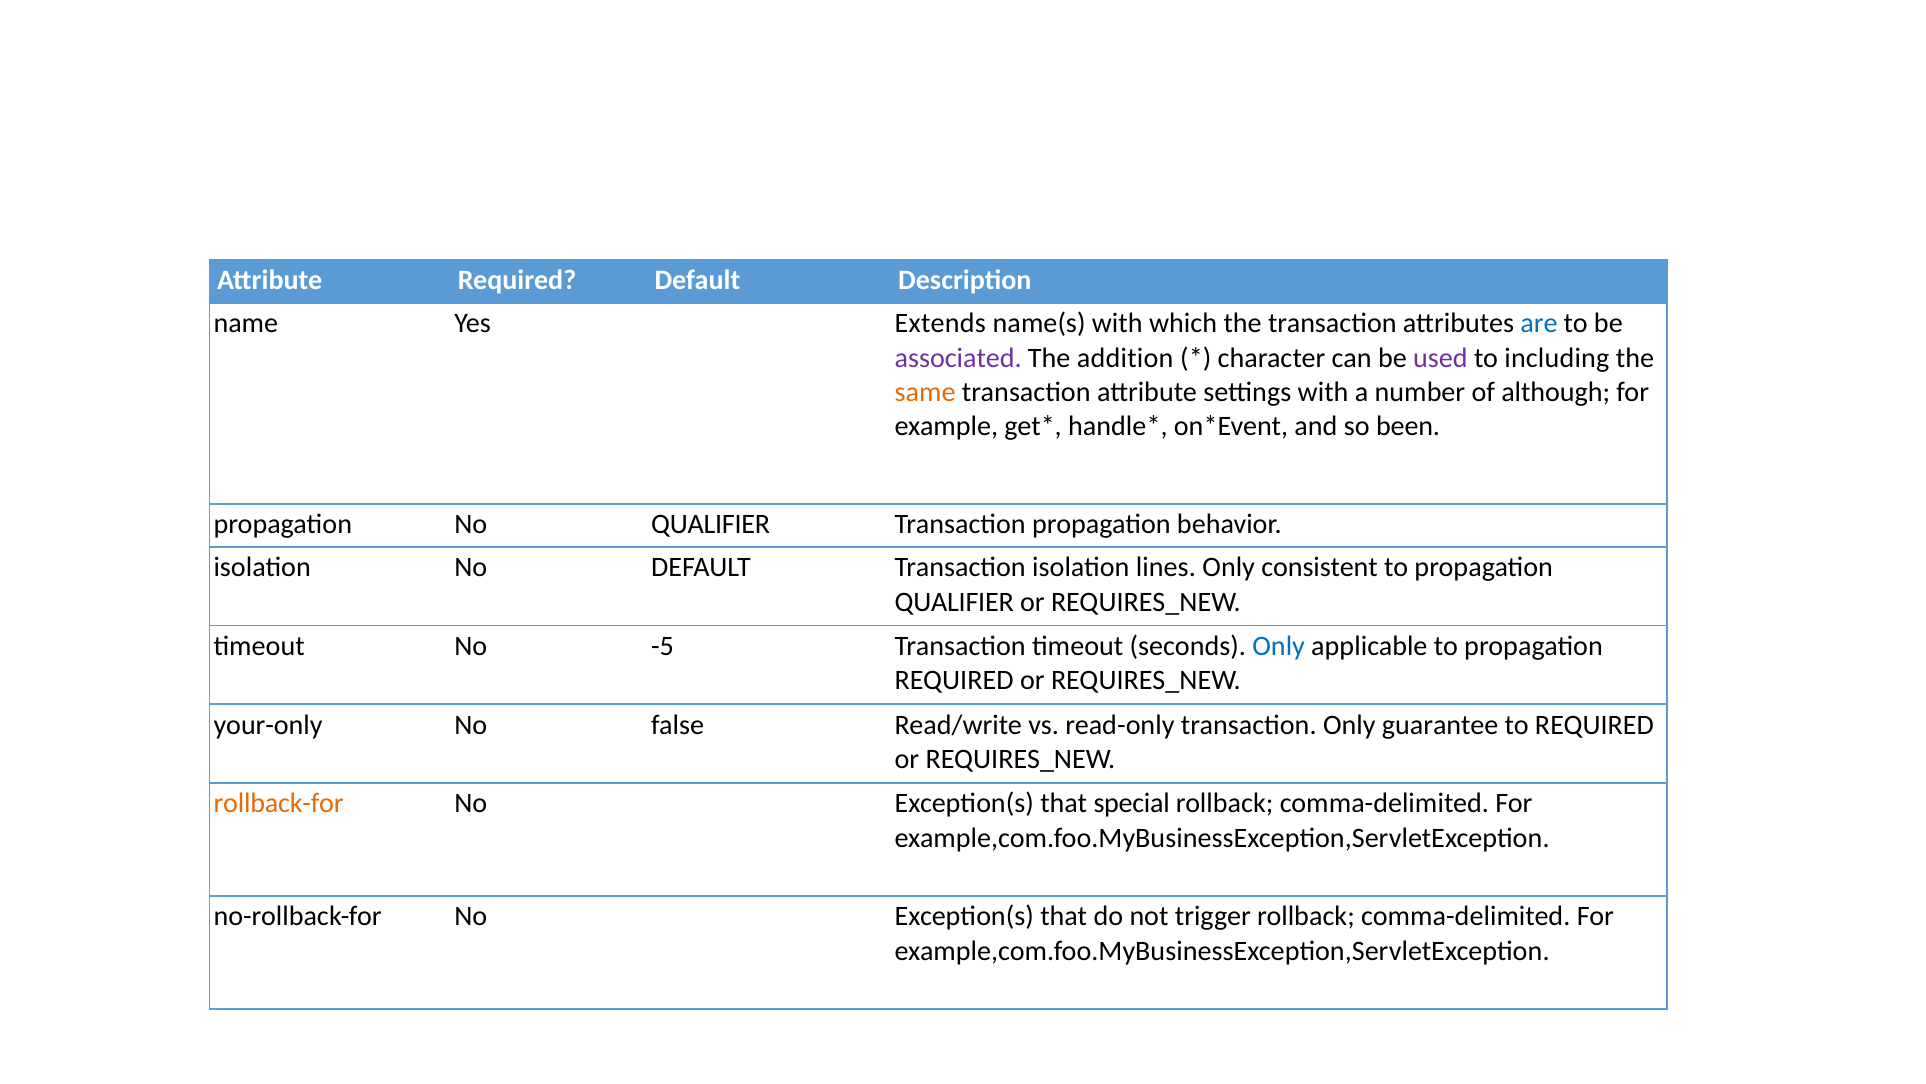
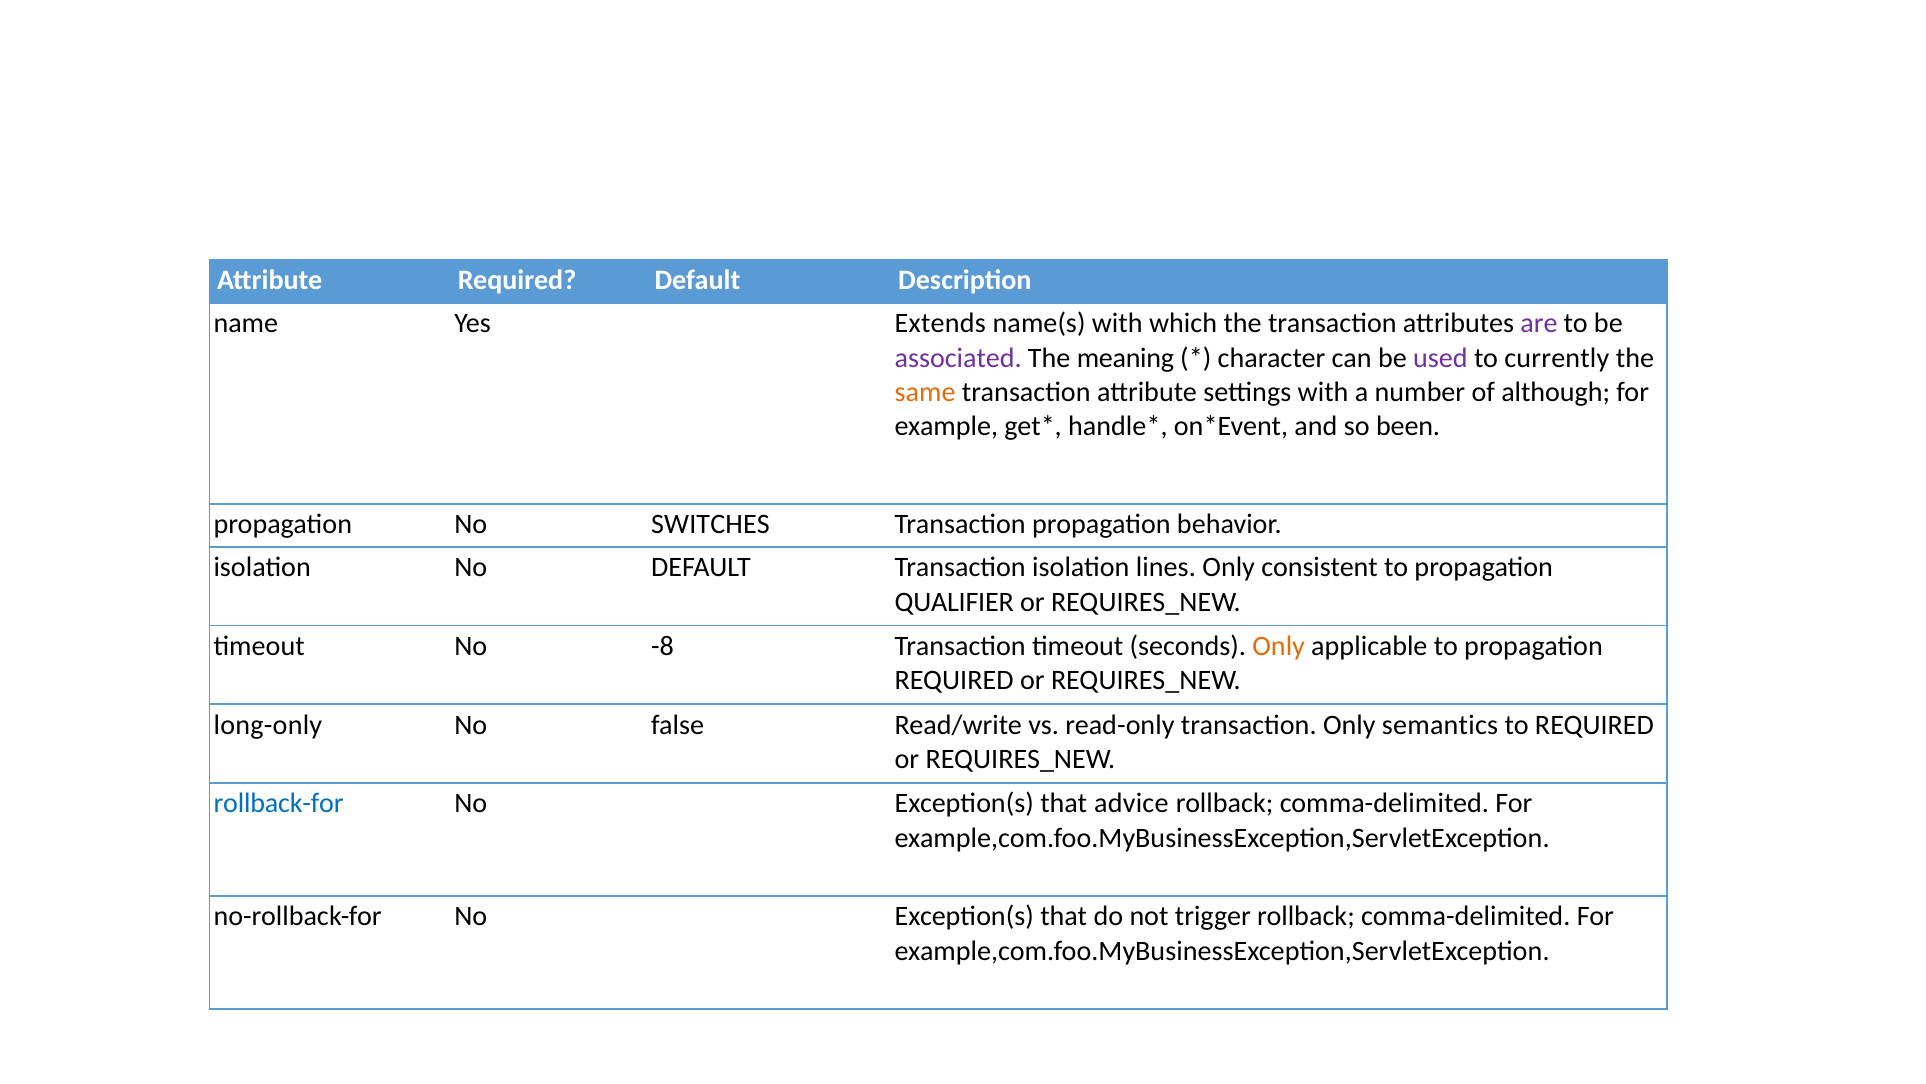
are colour: blue -> purple
addition: addition -> meaning
including: including -> currently
No QUALIFIER: QUALIFIER -> SWITCHES
-5: -5 -> -8
Only at (1279, 646) colour: blue -> orange
your-only: your-only -> long-only
guarantee: guarantee -> semantics
rollback-for colour: orange -> blue
special: special -> advice
